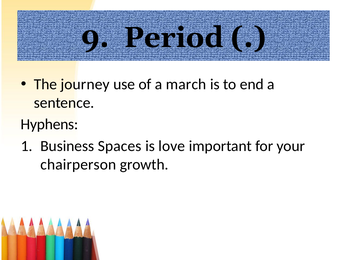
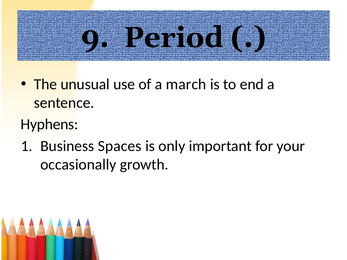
journey: journey -> unusual
love: love -> only
chairperson: chairperson -> occasionally
